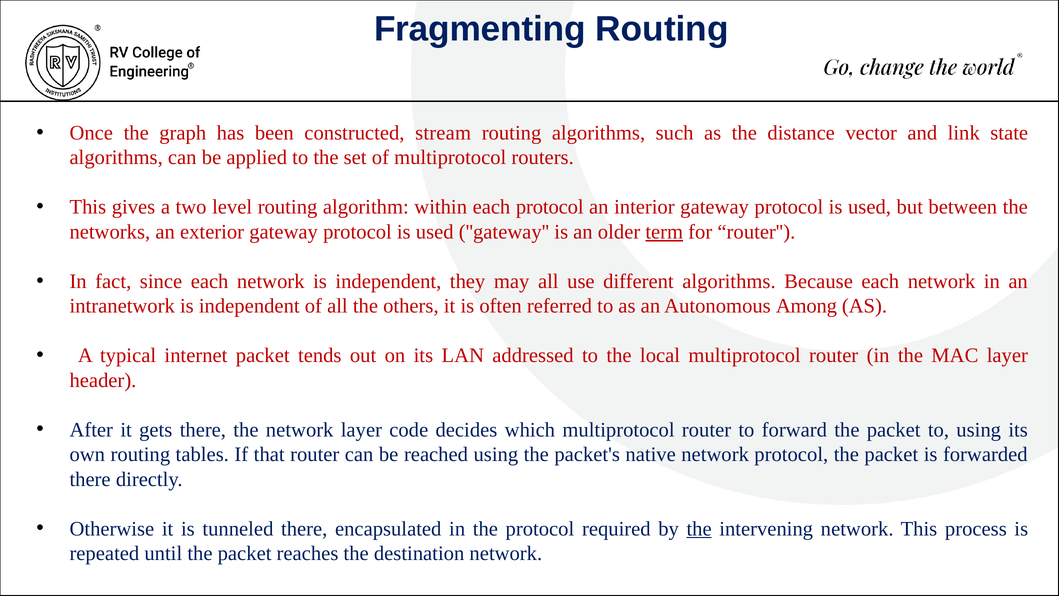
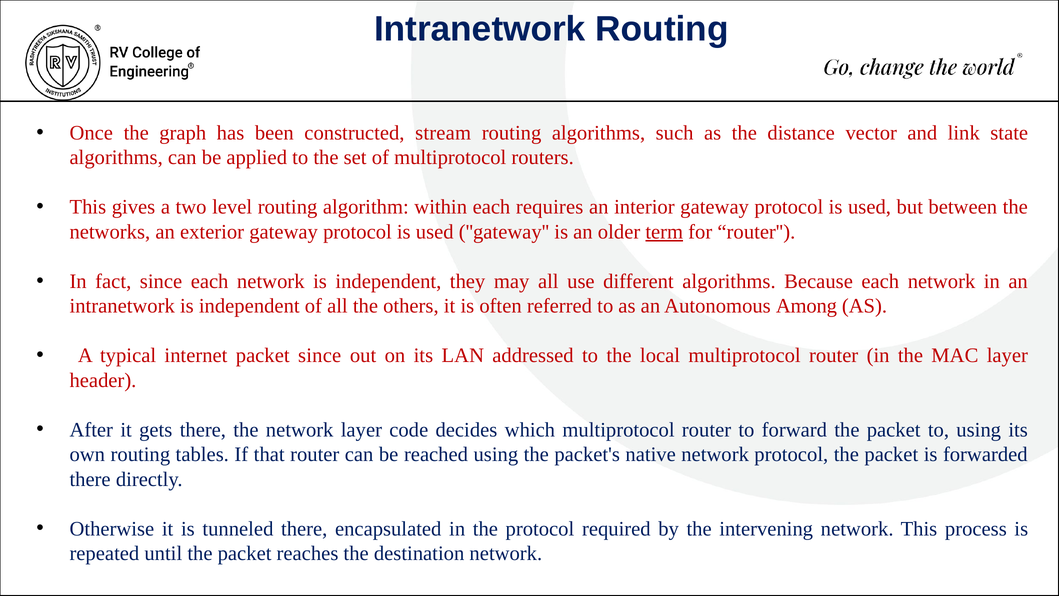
Fragmenting at (480, 29): Fragmenting -> Intranetwork
each protocol: protocol -> requires
packet tends: tends -> since
the at (699, 528) underline: present -> none
